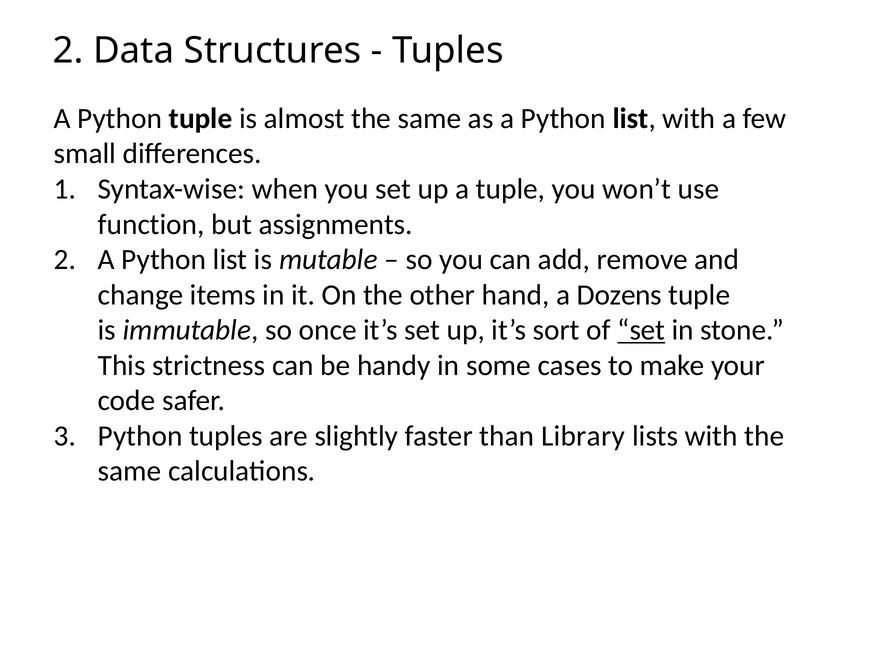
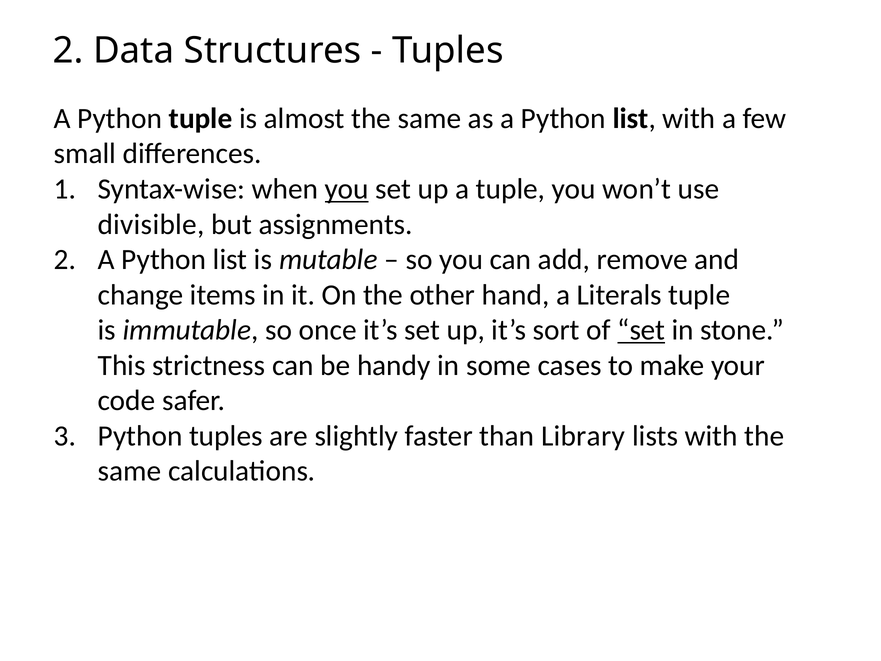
you at (347, 189) underline: none -> present
function: function -> divisible
Dozens: Dozens -> Literals
